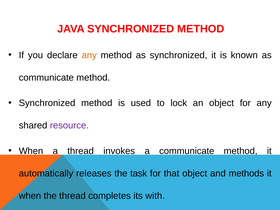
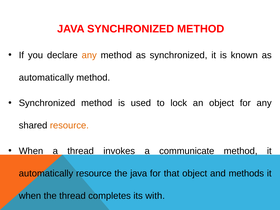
communicate at (46, 78): communicate -> automatically
resource at (69, 125) colour: purple -> orange
automatically releases: releases -> resource
the task: task -> java
